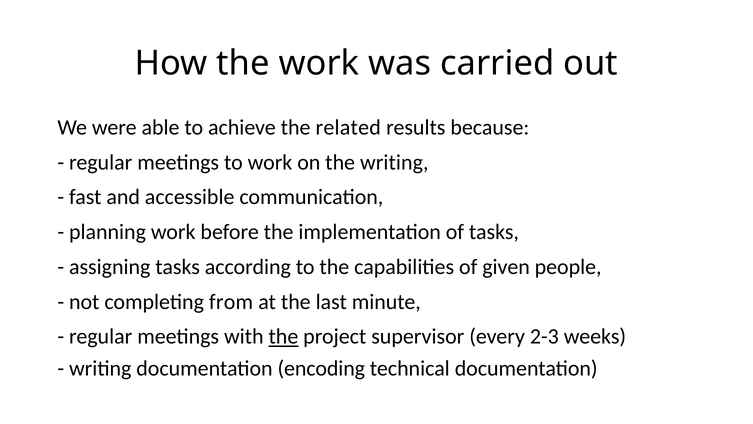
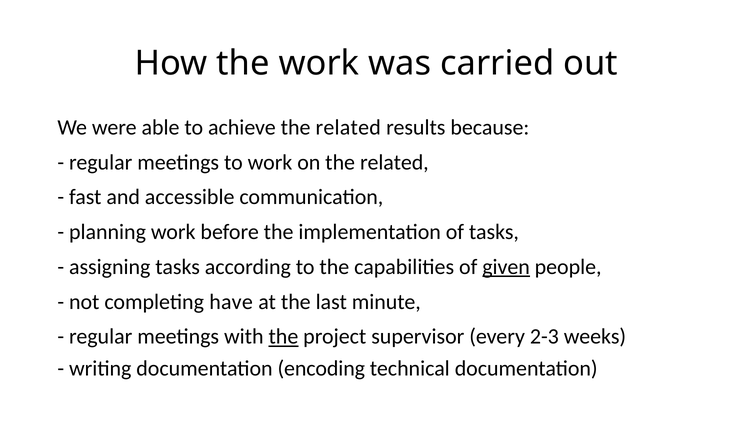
on the writing: writing -> related
given underline: none -> present
from: from -> have
